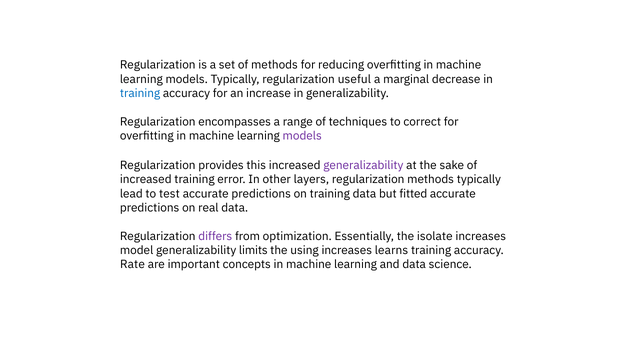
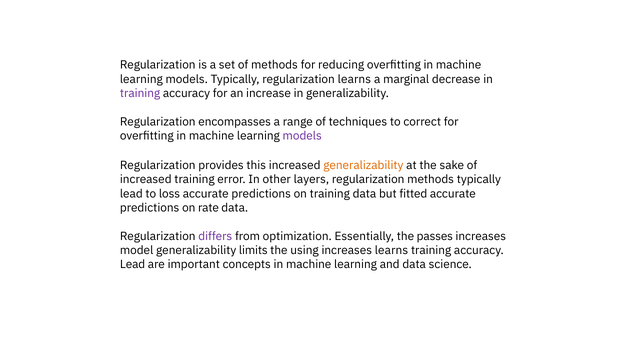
regularization useful: useful -> learns
training at (140, 93) colour: blue -> purple
generalizability at (363, 165) colour: purple -> orange
test: test -> loss
real: real -> rate
isolate: isolate -> passes
Rate at (132, 264): Rate -> Lead
